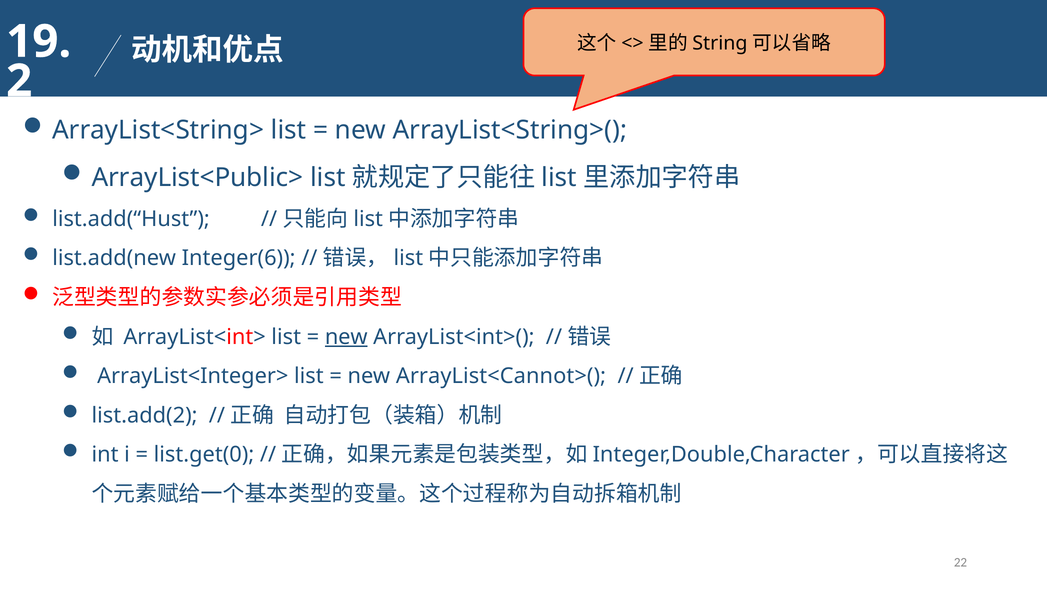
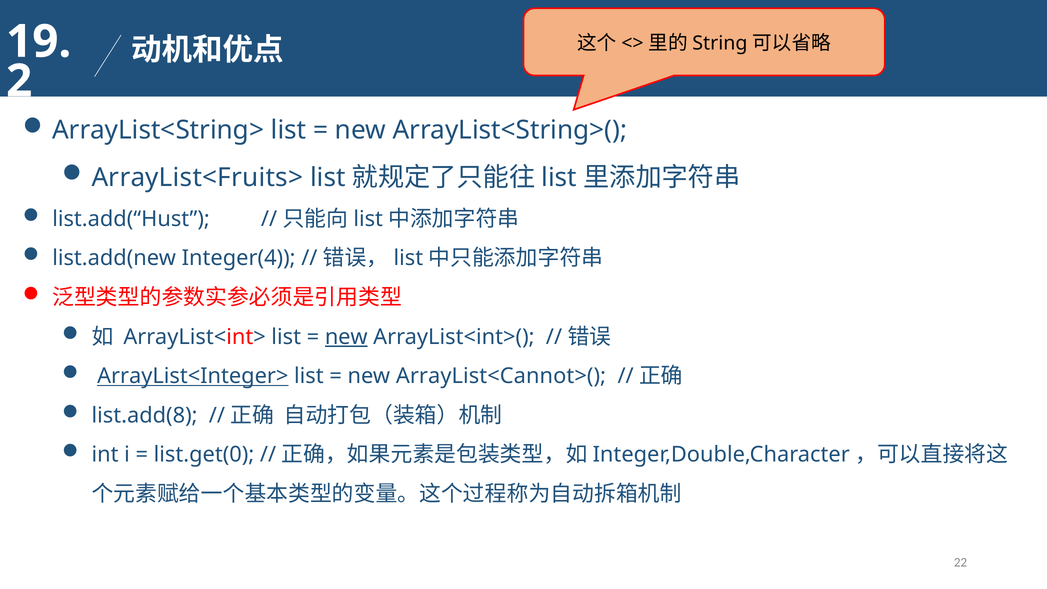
ArrayList<Public>: ArrayList<Public> -> ArrayList<Fruits>
Integer(6: Integer(6 -> Integer(4
ArrayList<Integer> underline: none -> present
list.add(2: list.add(2 -> list.add(8
